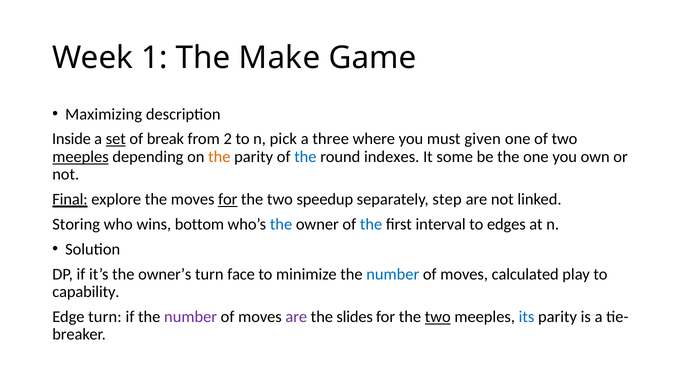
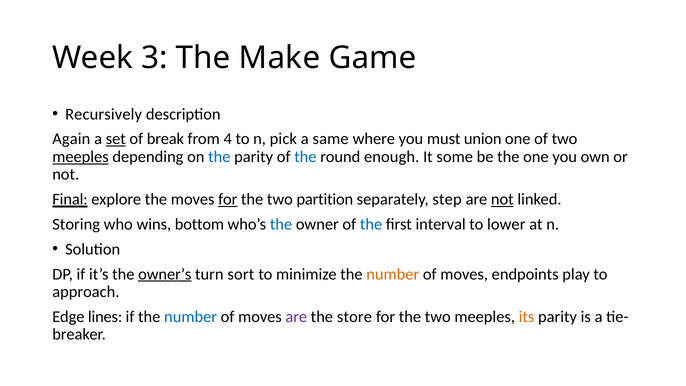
1: 1 -> 3
Maximizing: Maximizing -> Recursively
Inside: Inside -> Again
2: 2 -> 4
three: three -> same
given: given -> union
the at (219, 157) colour: orange -> blue
indexes: indexes -> enough
speedup: speedup -> partition
not at (502, 199) underline: none -> present
edges: edges -> lower
owner’s underline: none -> present
face: face -> sort
number at (393, 274) colour: blue -> orange
calculated: calculated -> endpoints
capability: capability -> approach
Edge turn: turn -> lines
number at (191, 317) colour: purple -> blue
slides: slides -> store
two at (438, 317) underline: present -> none
its colour: blue -> orange
